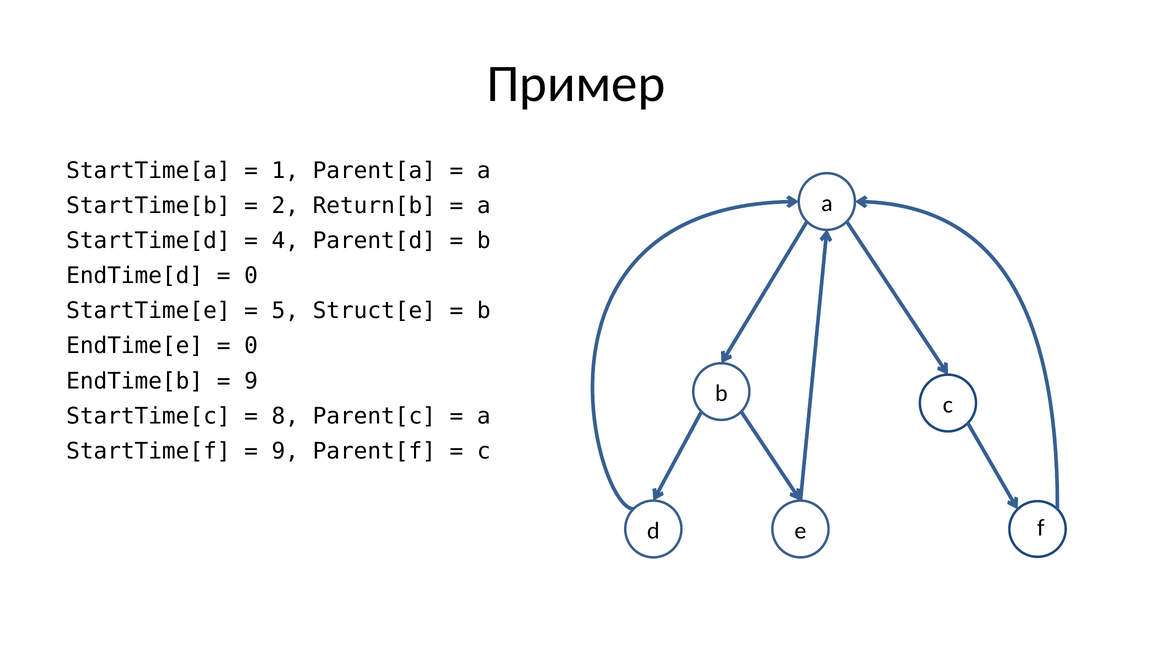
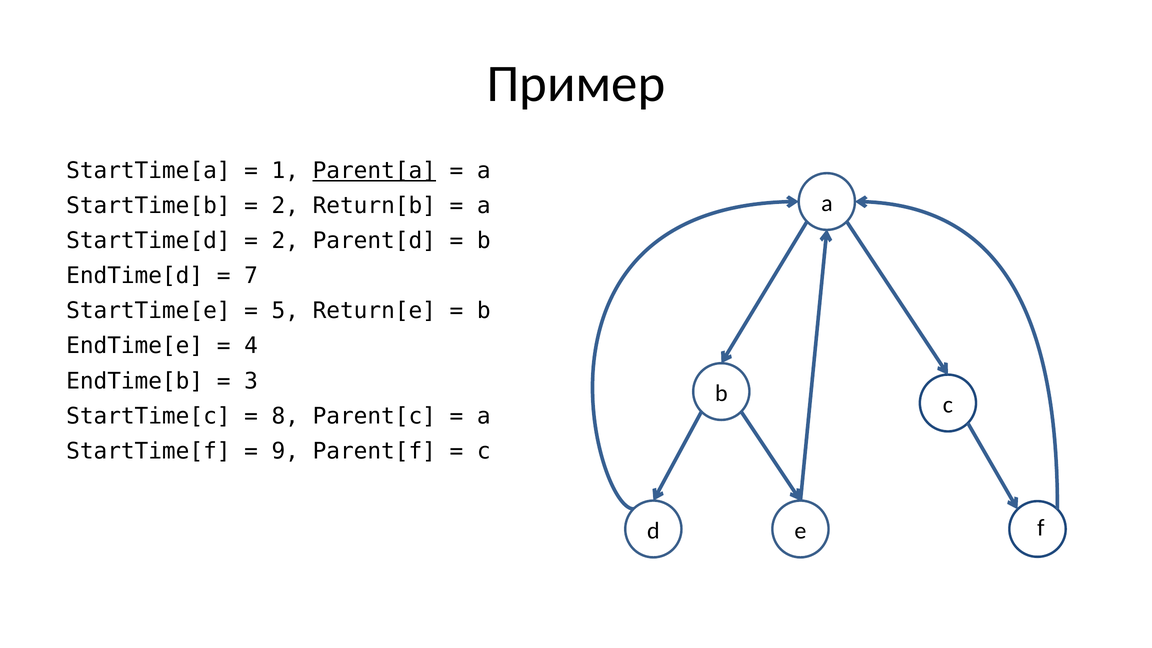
Parent[a underline: none -> present
4 at (285, 241): 4 -> 2
0 at (251, 276): 0 -> 7
Struct[e: Struct[e -> Return[e
0 at (251, 346): 0 -> 4
9 at (251, 381): 9 -> 3
